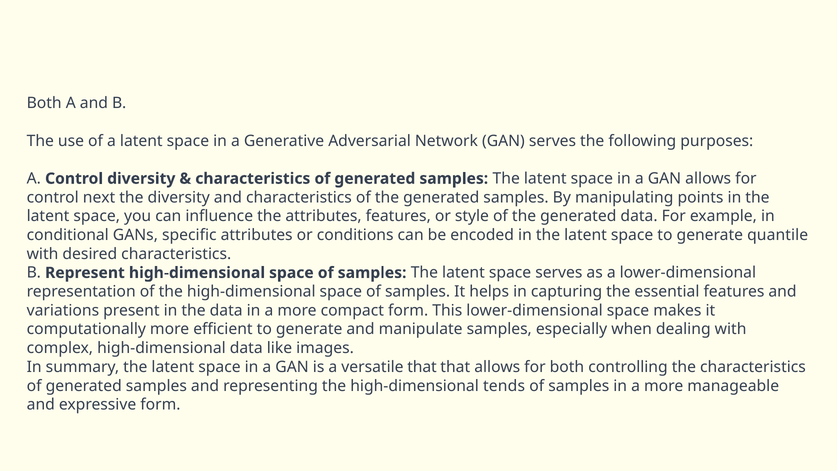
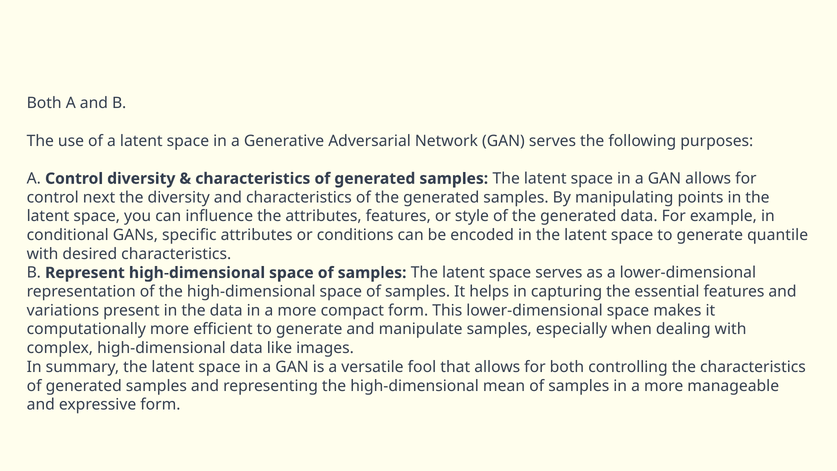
versatile that: that -> fool
tends: tends -> mean
